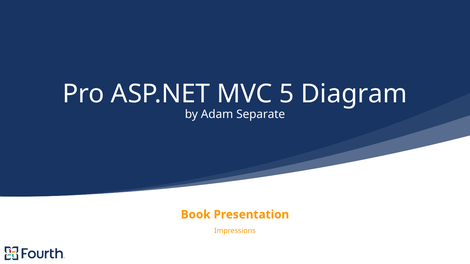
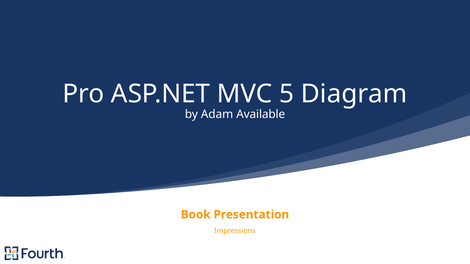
Separate: Separate -> Available
